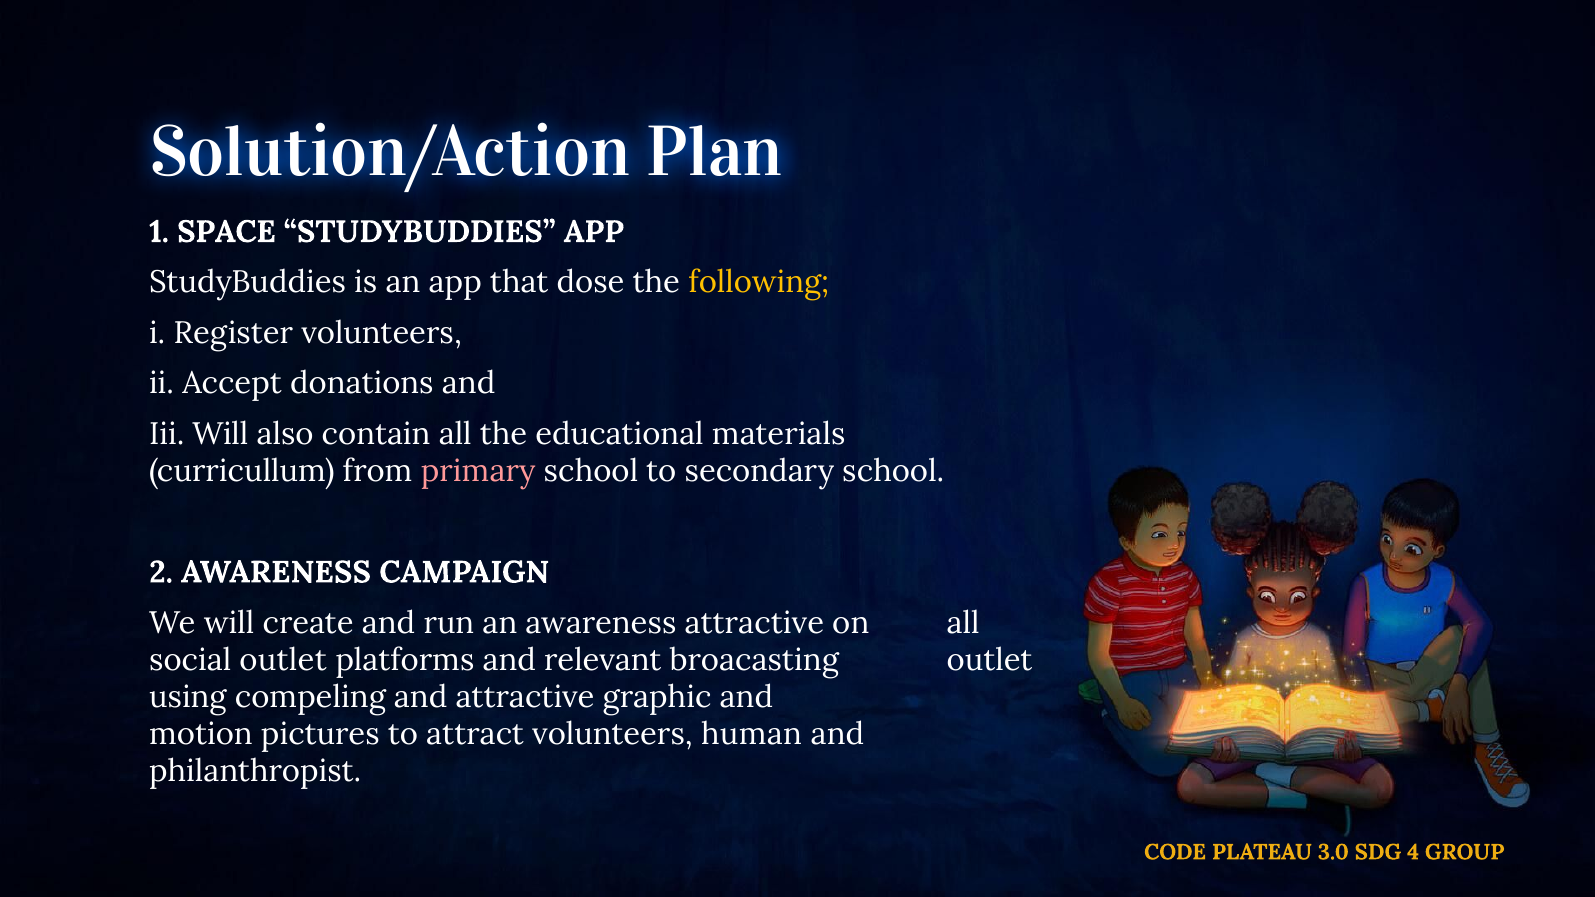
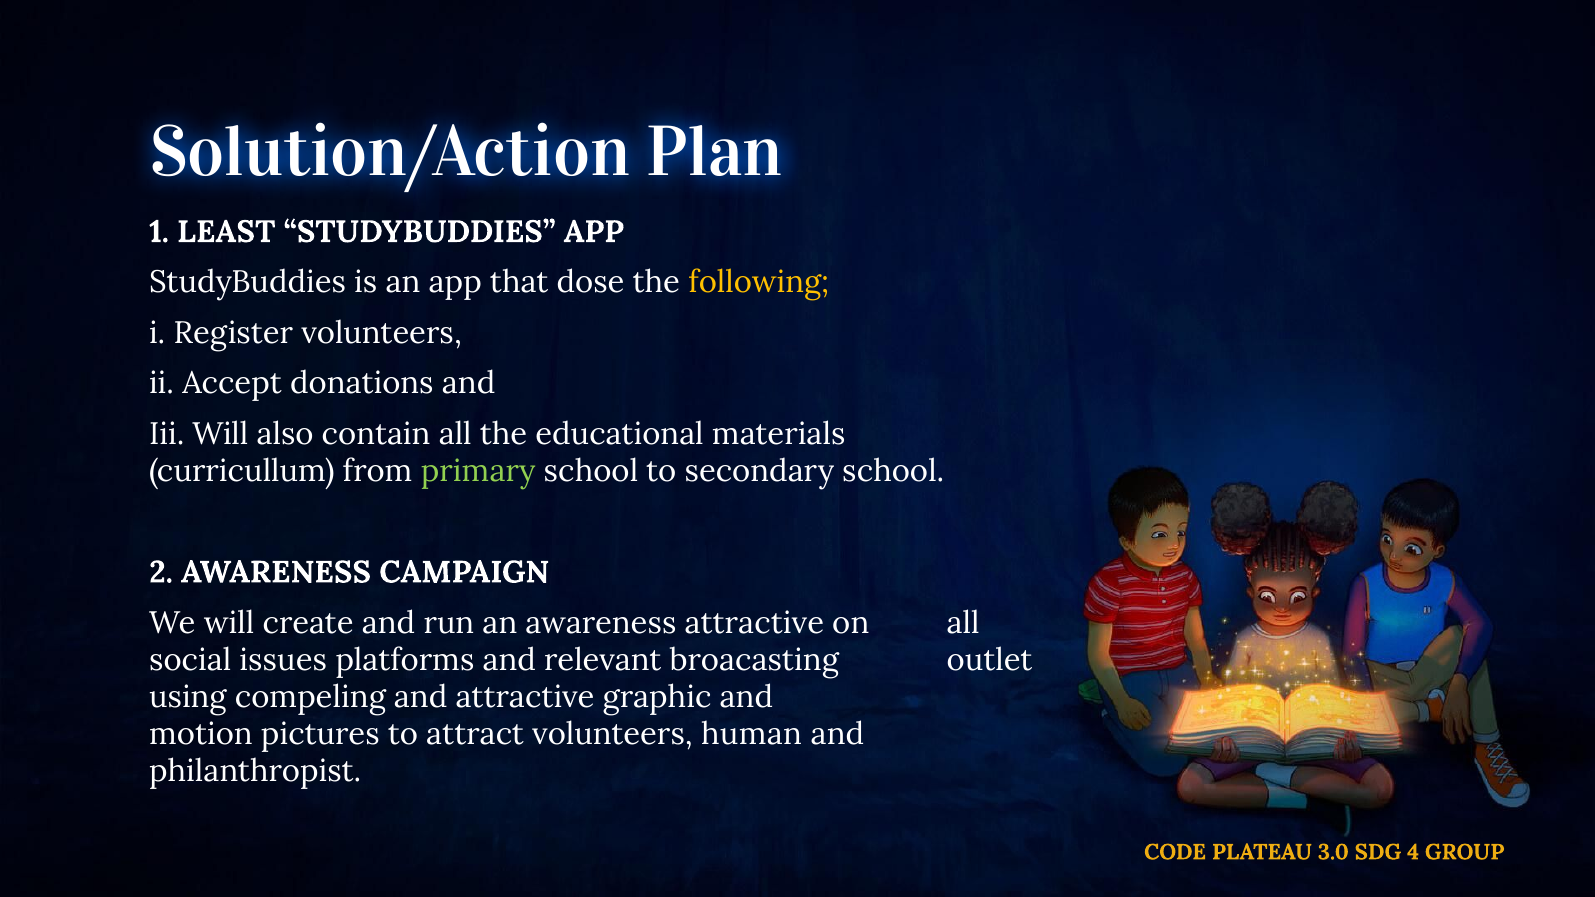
SPACE: SPACE -> LEAST
primary colour: pink -> light green
social outlet: outlet -> issues
